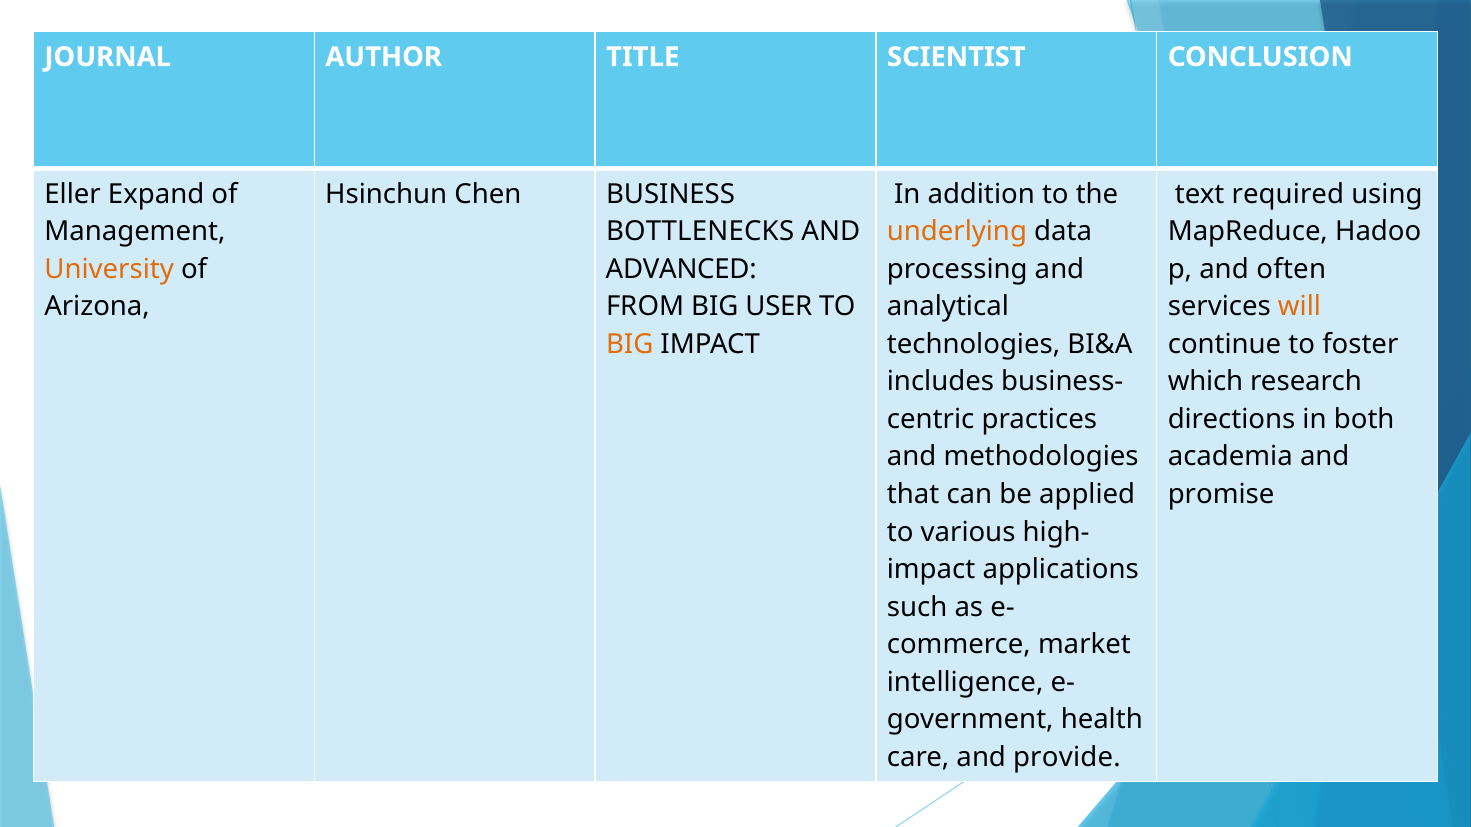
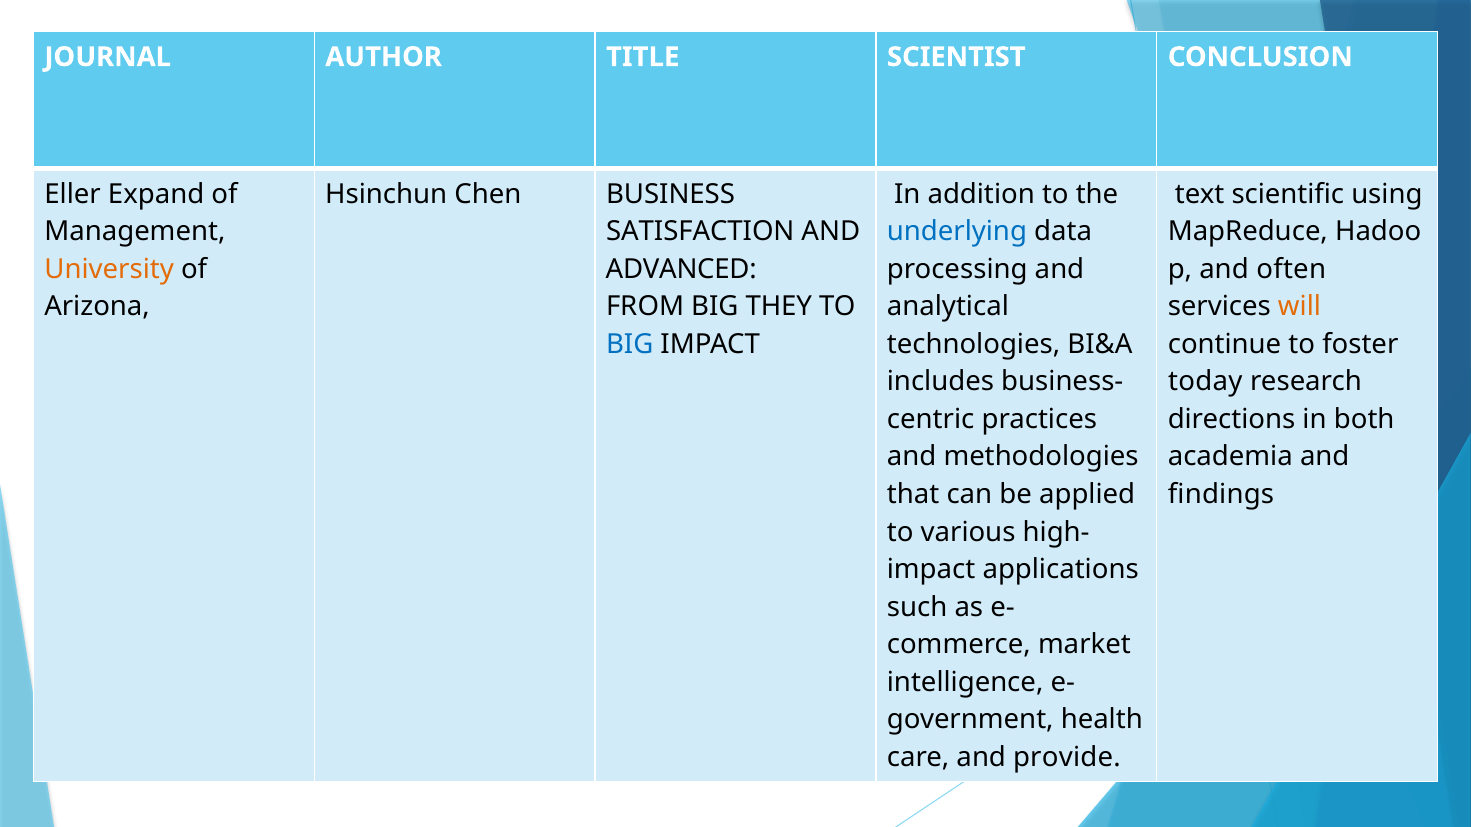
required: required -> scientific
BOTTLENECKS: BOTTLENECKS -> SATISFACTION
underlying colour: orange -> blue
USER: USER -> THEY
BIG at (630, 345) colour: orange -> blue
which: which -> today
promise: promise -> findings
